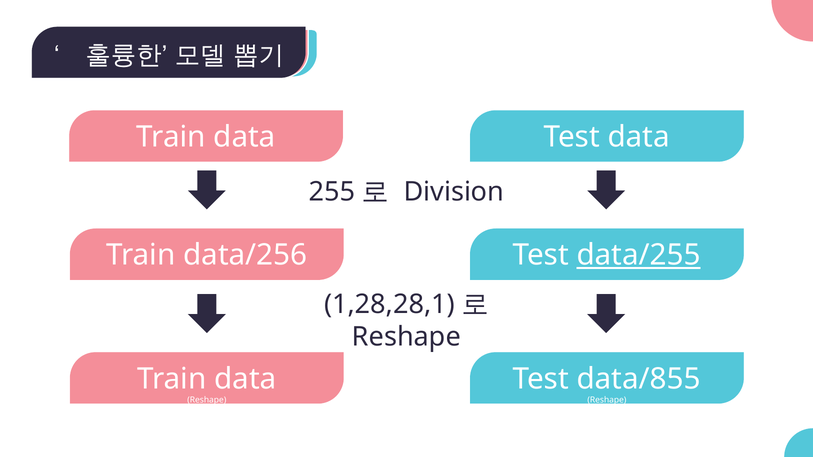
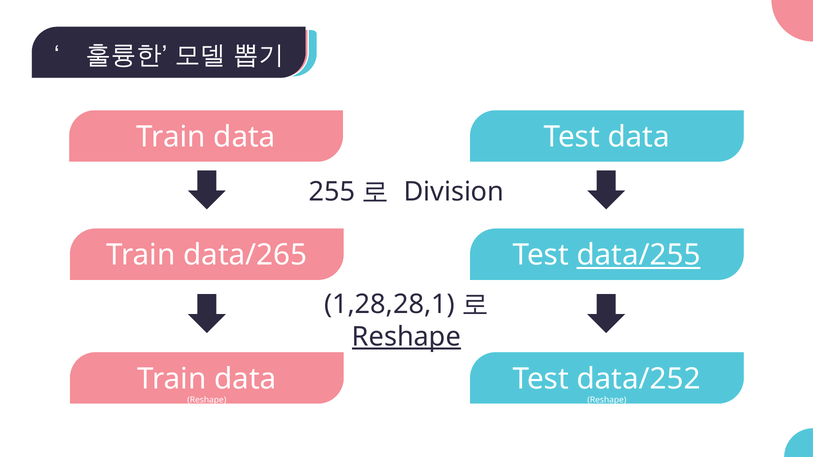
data/256: data/256 -> data/265
Reshape at (406, 337) underline: none -> present
data/855: data/855 -> data/252
